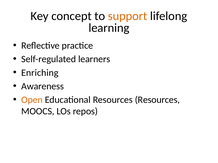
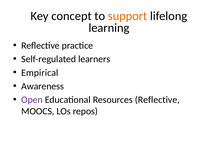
Enriching: Enriching -> Empirical
Open colour: orange -> purple
Resources Resources: Resources -> Reflective
